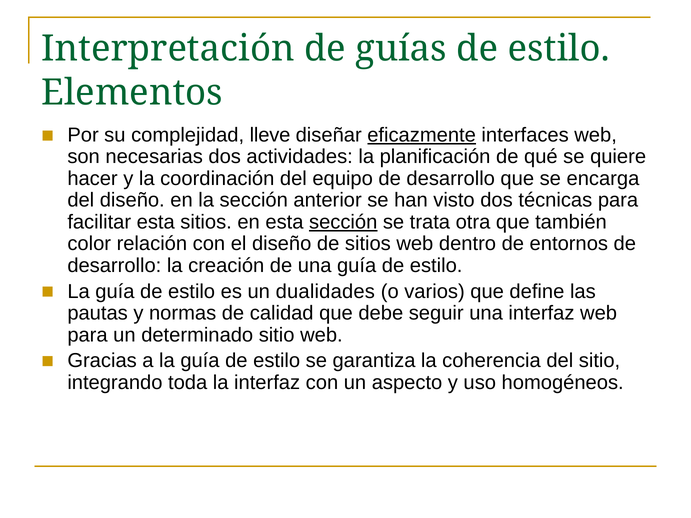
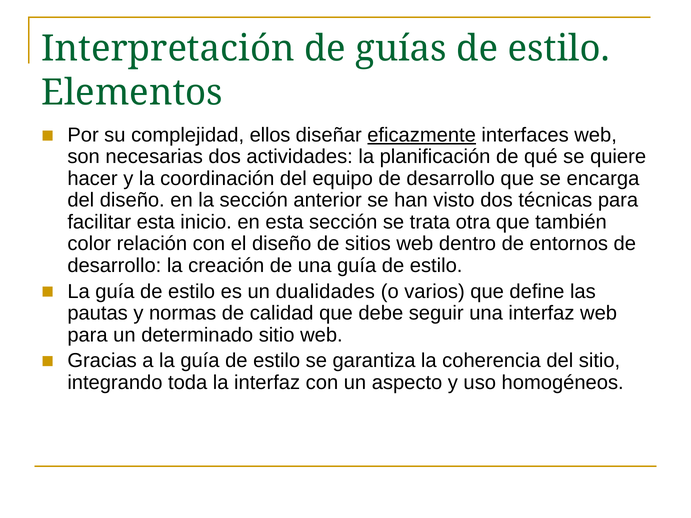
lleve: lleve -> ellos
esta sitios: sitios -> inicio
sección at (343, 222) underline: present -> none
